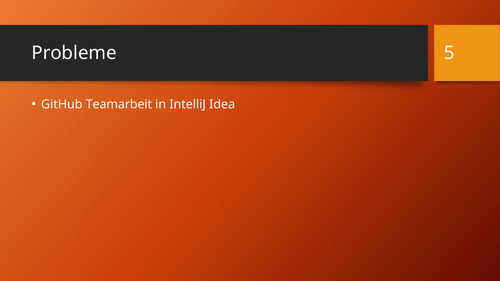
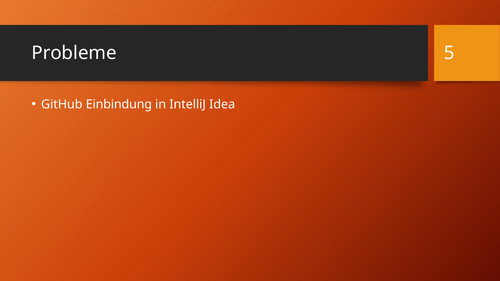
Teamarbeit: Teamarbeit -> Einbindung
